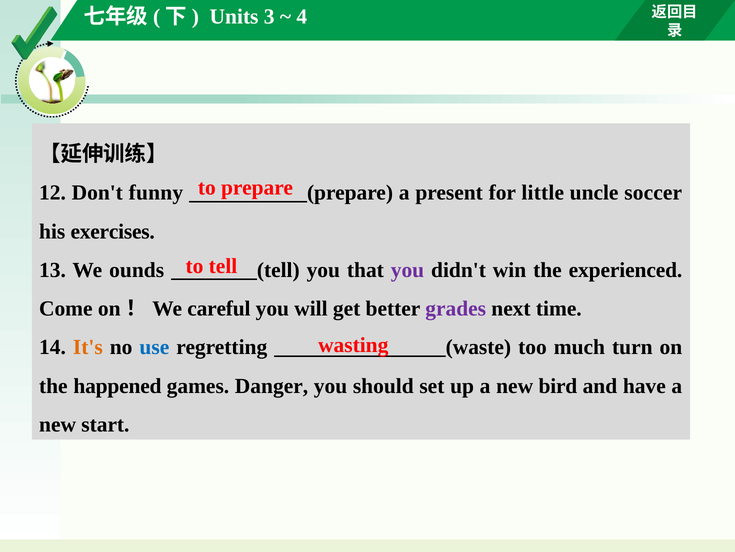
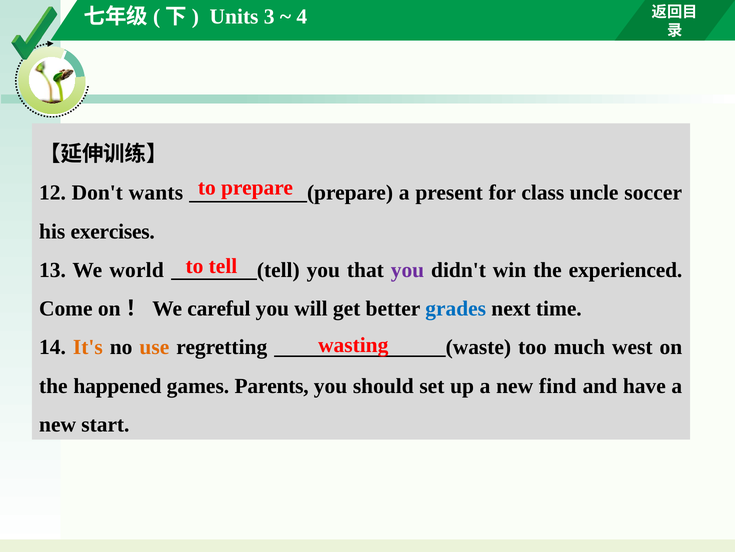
funny: funny -> wants
little: little -> class
ounds: ounds -> world
grades colour: purple -> blue
use colour: blue -> orange
turn: turn -> west
Danger: Danger -> Parents
bird: bird -> find
